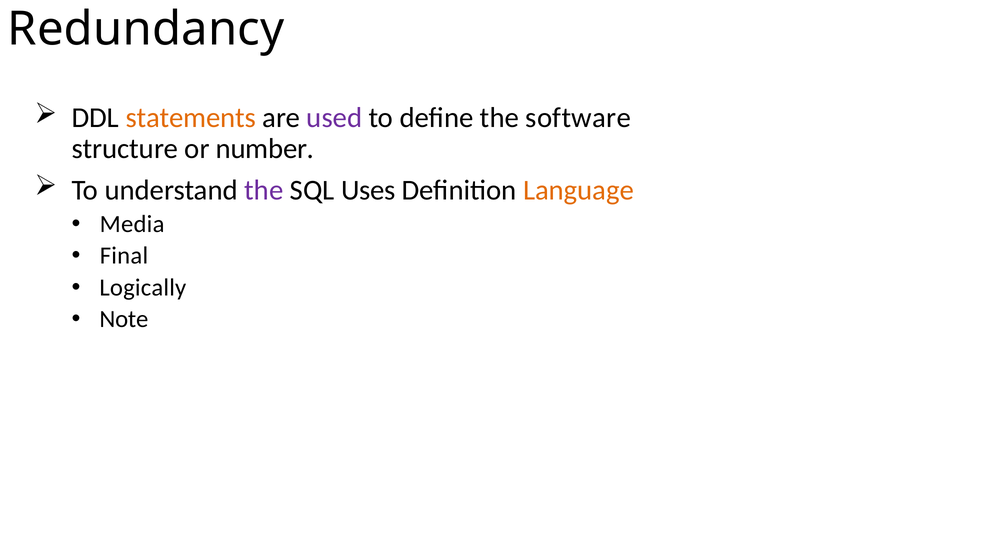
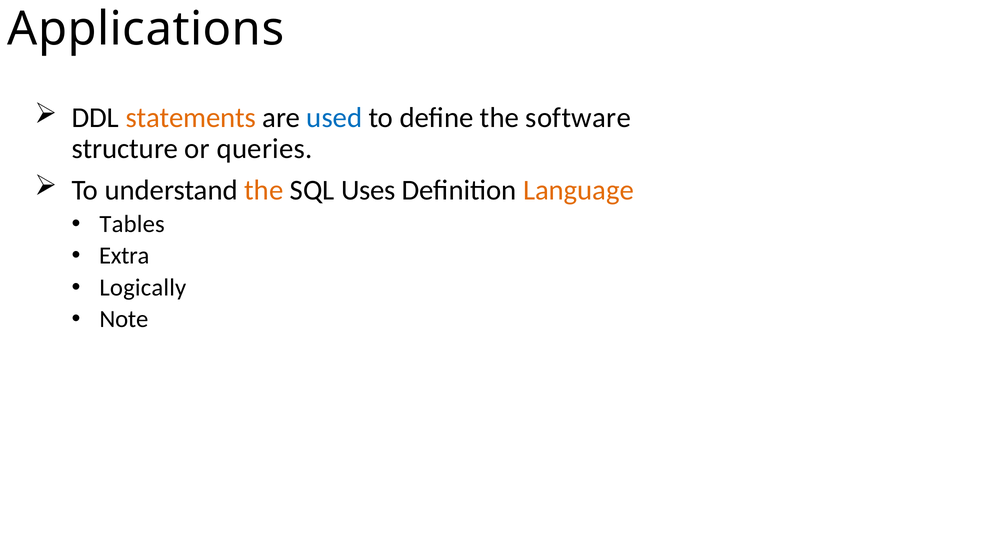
Redundancy: Redundancy -> Applications
used colour: purple -> blue
number: number -> queries
the at (264, 190) colour: purple -> orange
Media: Media -> Tables
Final: Final -> Extra
